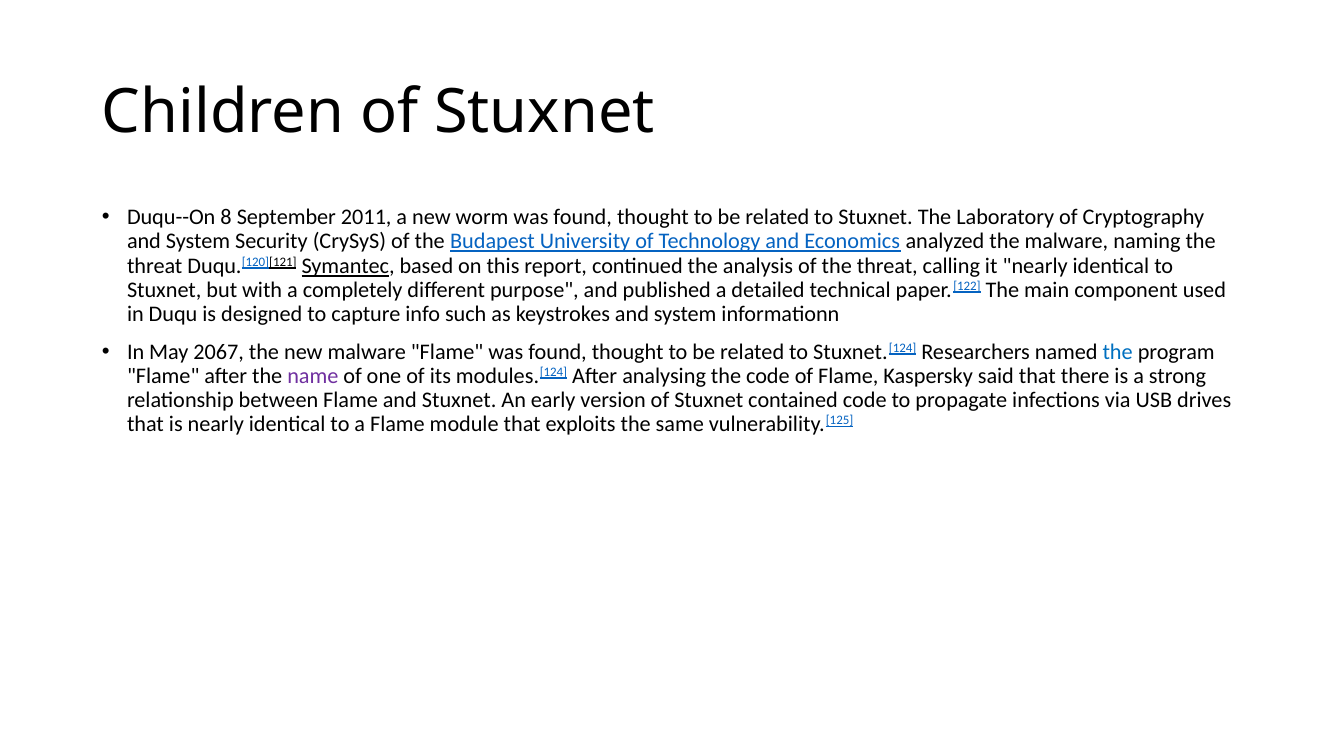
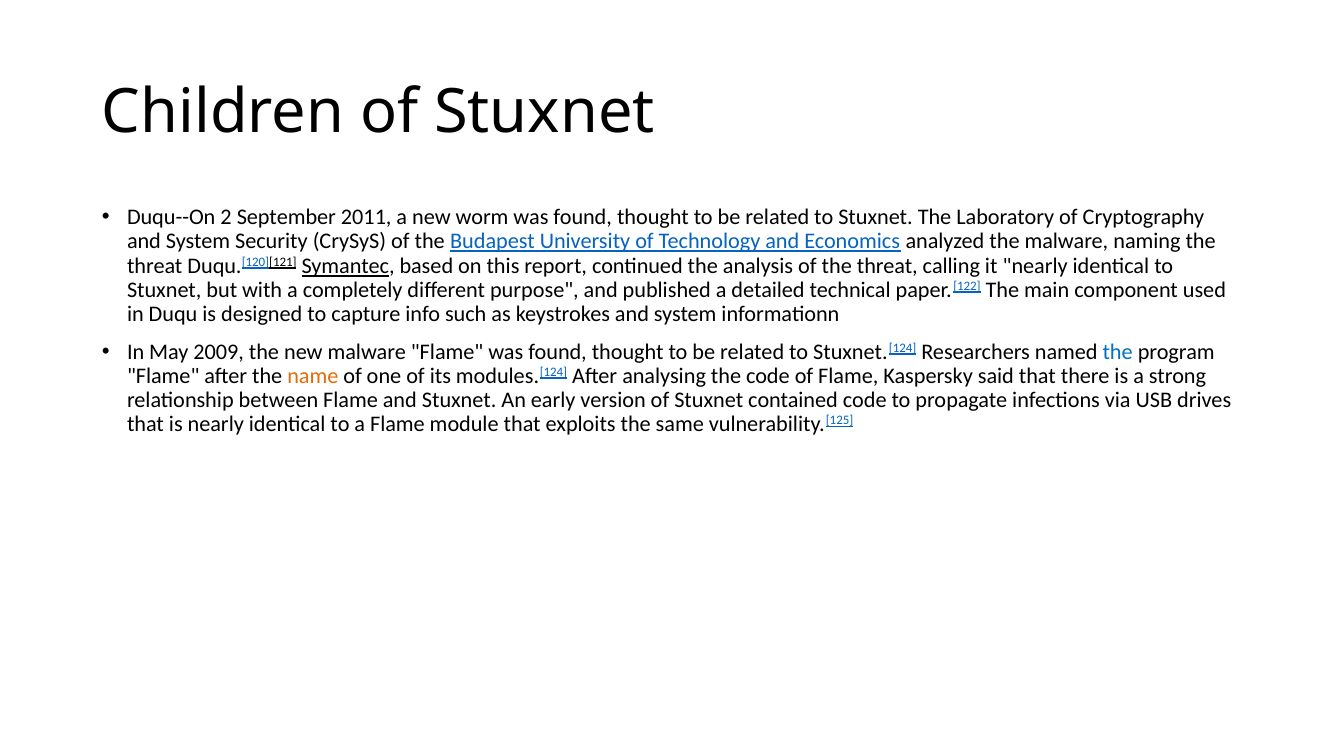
8: 8 -> 2
2067: 2067 -> 2009
name colour: purple -> orange
